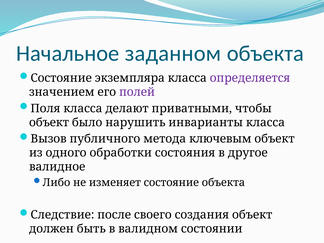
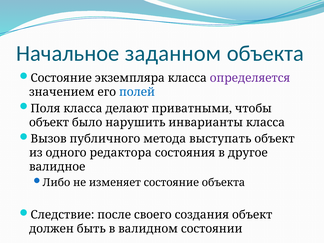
полей colour: purple -> blue
ключевым: ключевым -> выступать
обработки: обработки -> редактора
